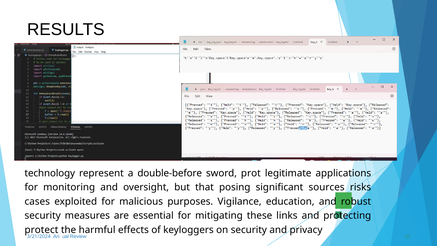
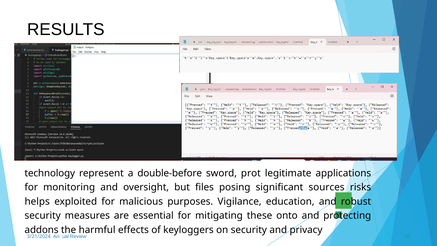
that: that -> files
cases: cases -> helps
links: links -> onto
protect: protect -> addons
